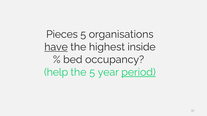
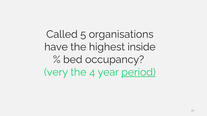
Pieces: Pieces -> Called
have underline: present -> none
help: help -> very
the 5: 5 -> 4
